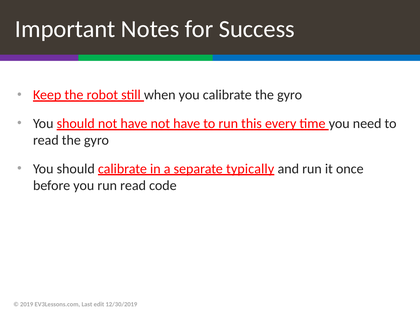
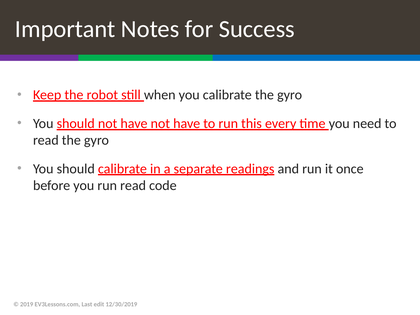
typically: typically -> readings
